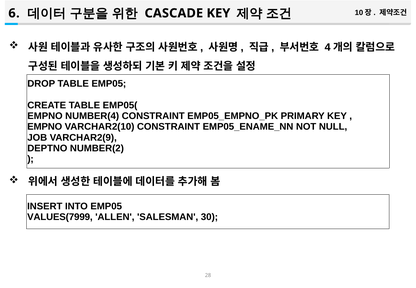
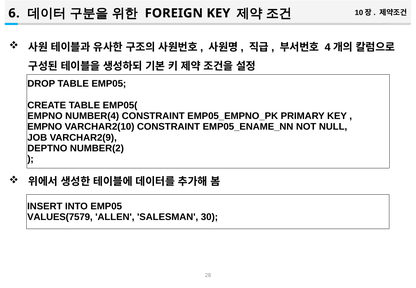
CASCADE: CASCADE -> FOREIGN
VALUES(7999: VALUES(7999 -> VALUES(7579
